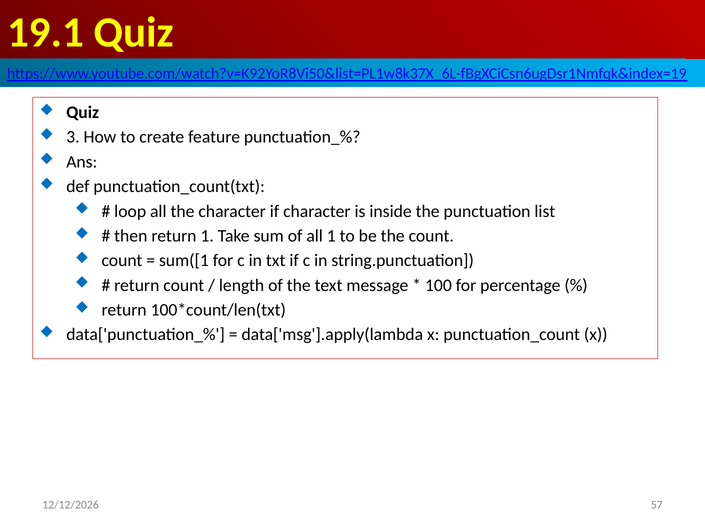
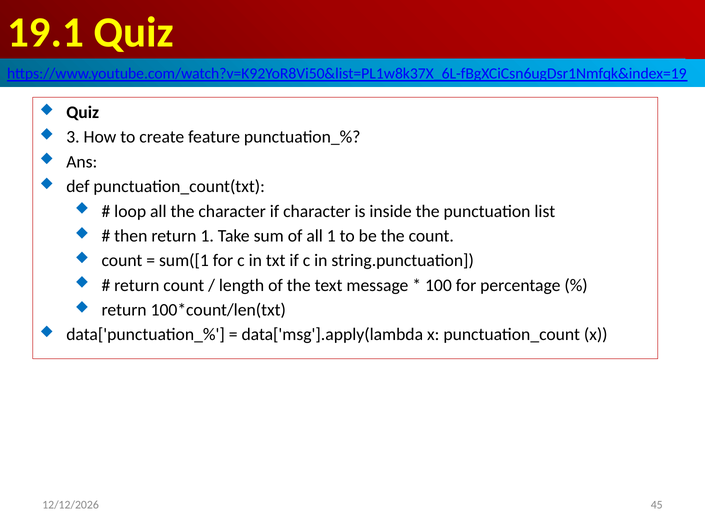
57: 57 -> 45
